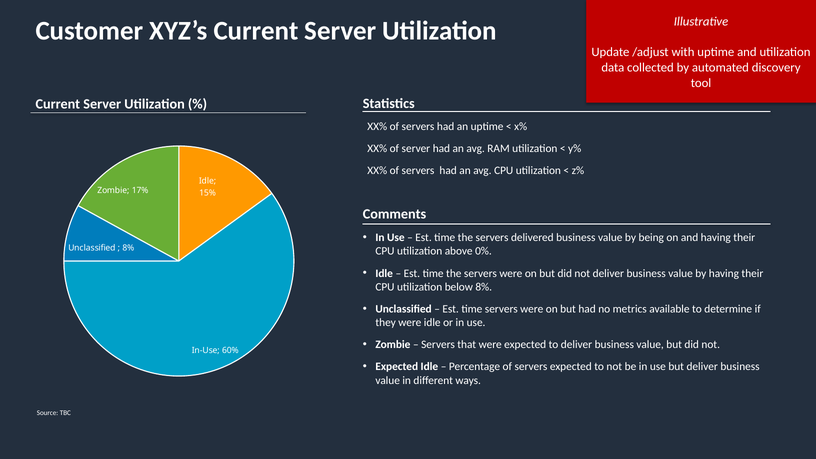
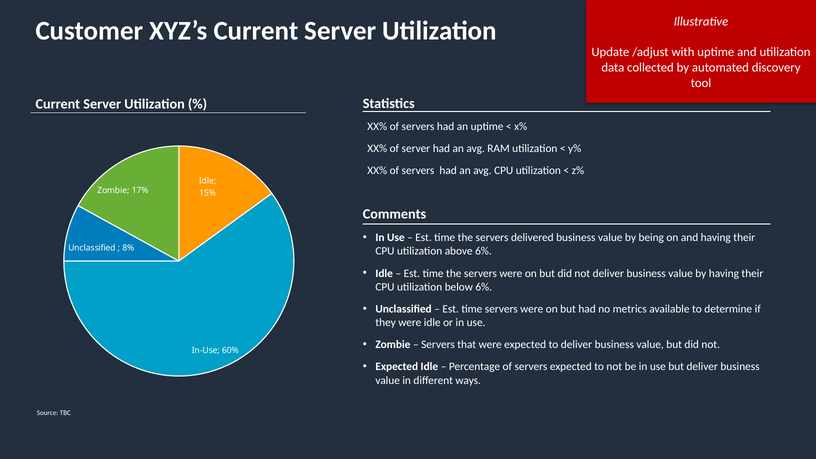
above 0%: 0% -> 6%
below 8%: 8% -> 6%
